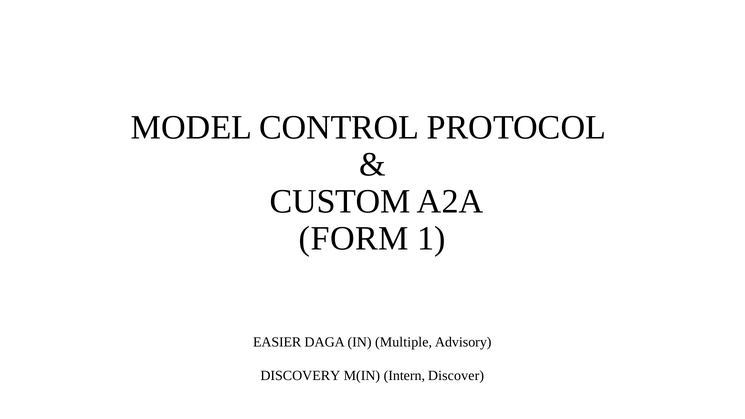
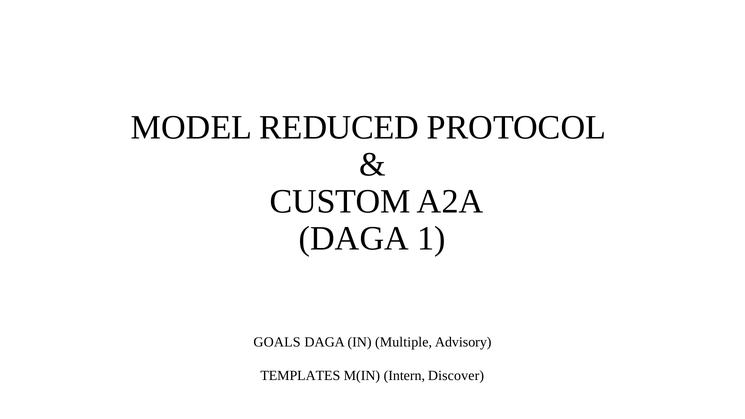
CONTROL: CONTROL -> REDUCED
FORM at (354, 238): FORM -> DAGA
EASIER: EASIER -> GOALS
DISCOVERY: DISCOVERY -> TEMPLATES
